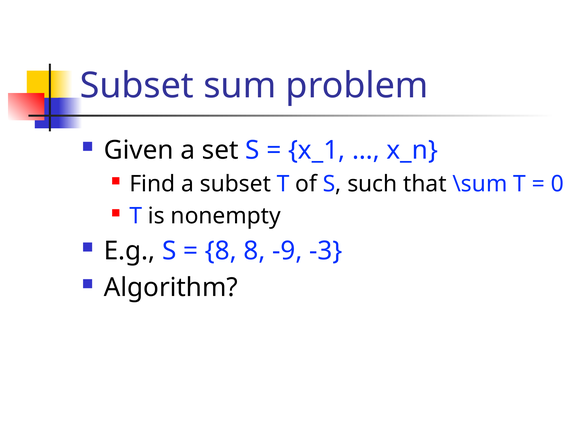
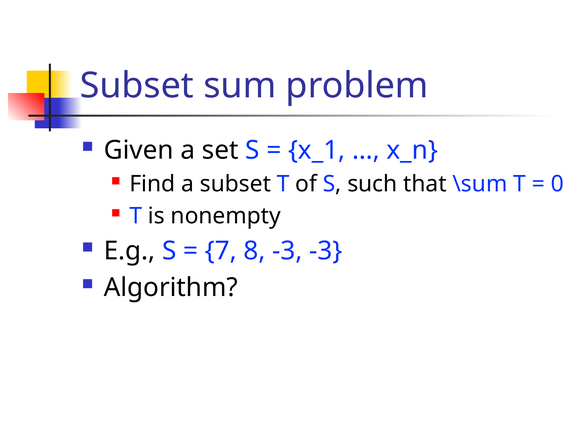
8 at (221, 250): 8 -> 7
8 -9: -9 -> -3
